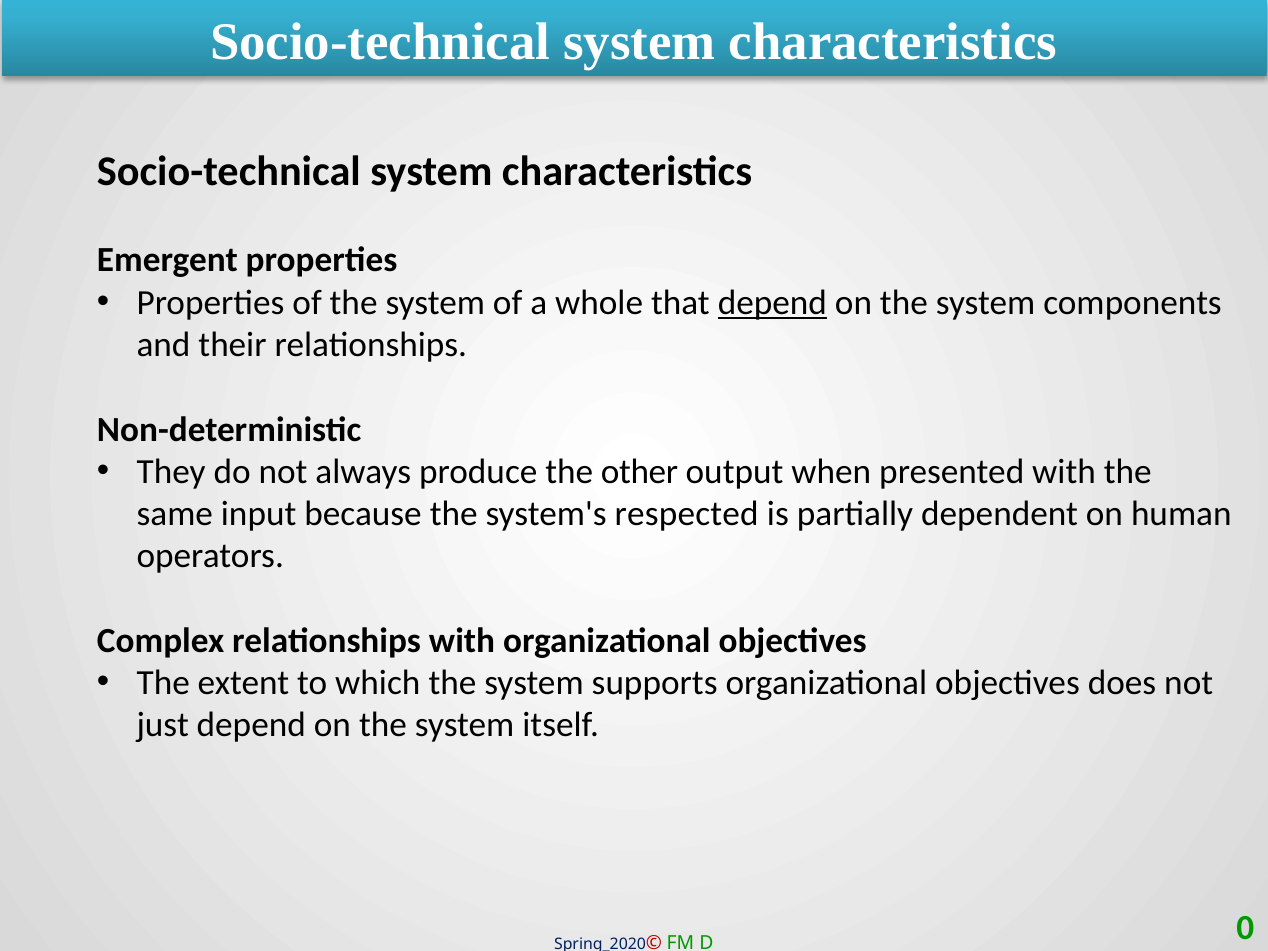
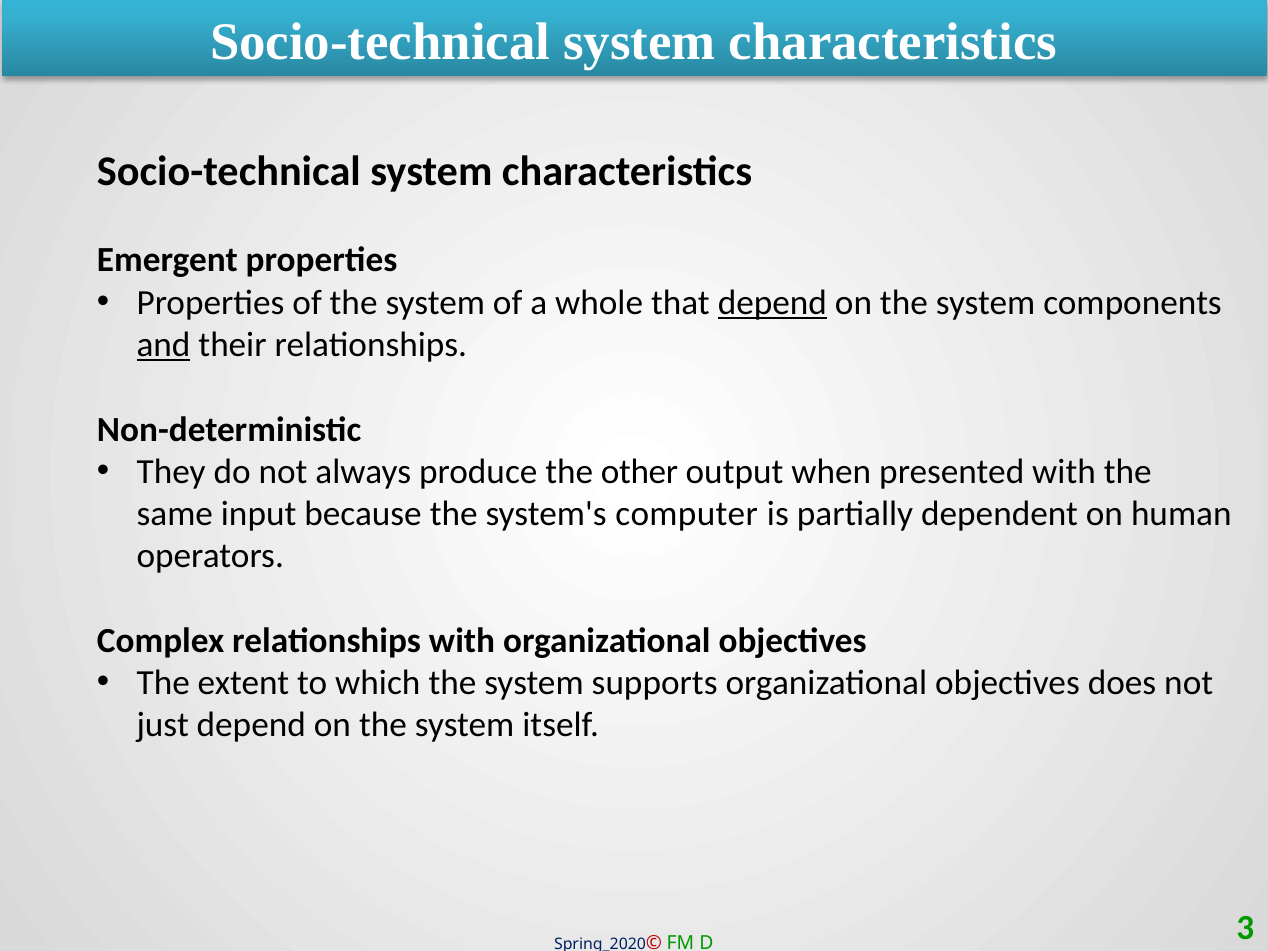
and underline: none -> present
respected: respected -> computer
0: 0 -> 3
